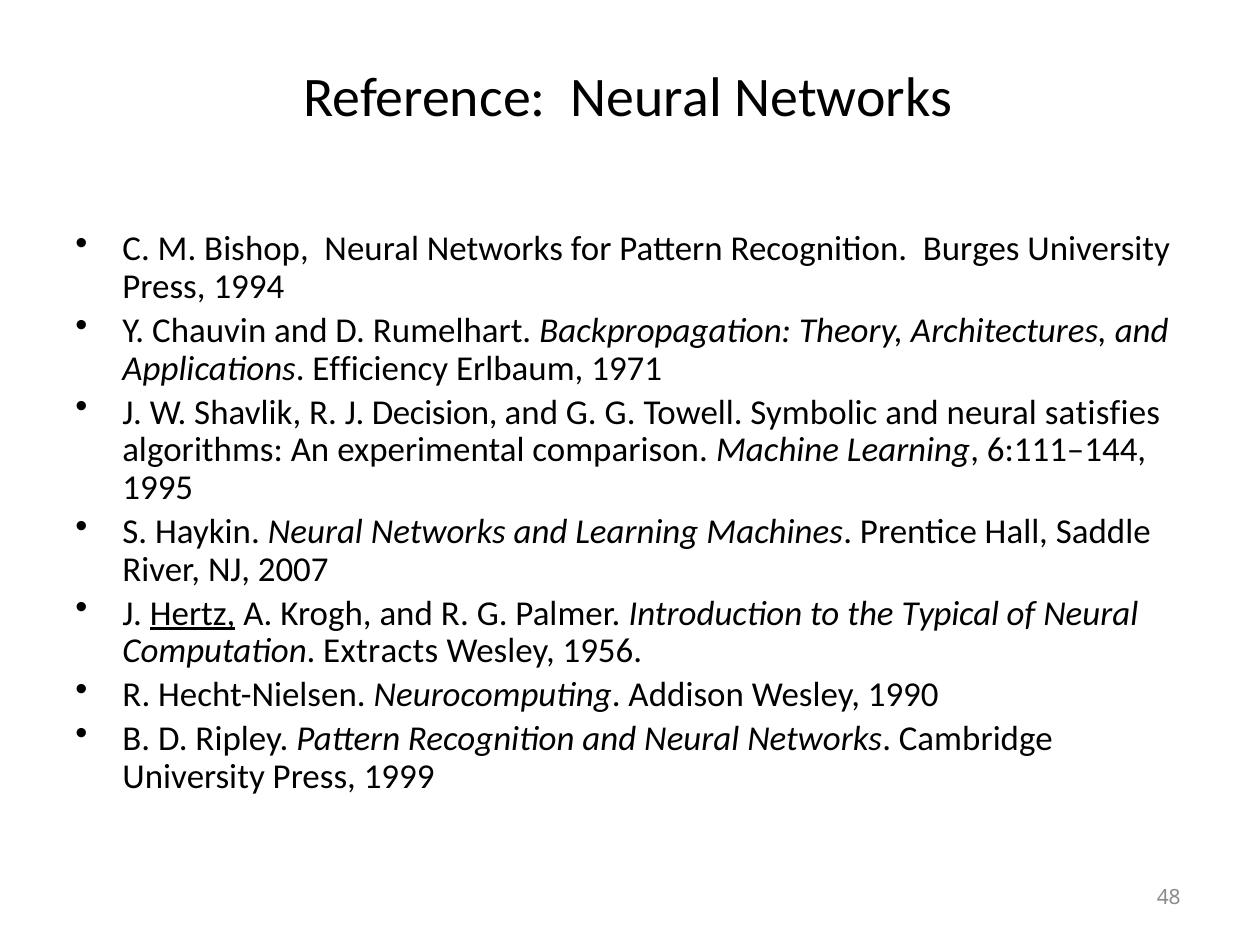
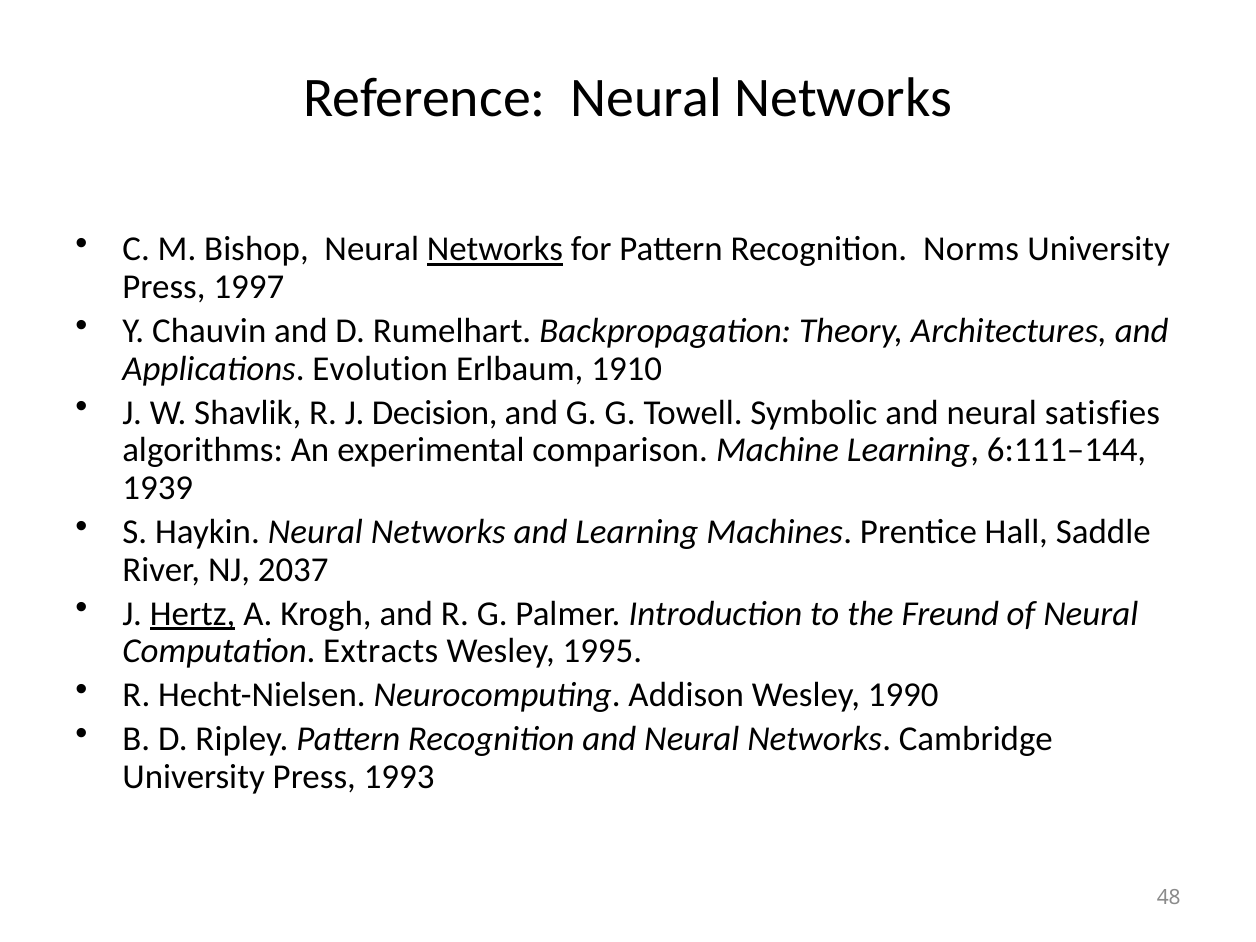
Networks at (495, 249) underline: none -> present
Burges: Burges -> Norms
1994: 1994 -> 1997
Efficiency: Efficiency -> Evolution
1971: 1971 -> 1910
1995: 1995 -> 1939
2007: 2007 -> 2037
Typical: Typical -> Freund
1956: 1956 -> 1995
1999: 1999 -> 1993
